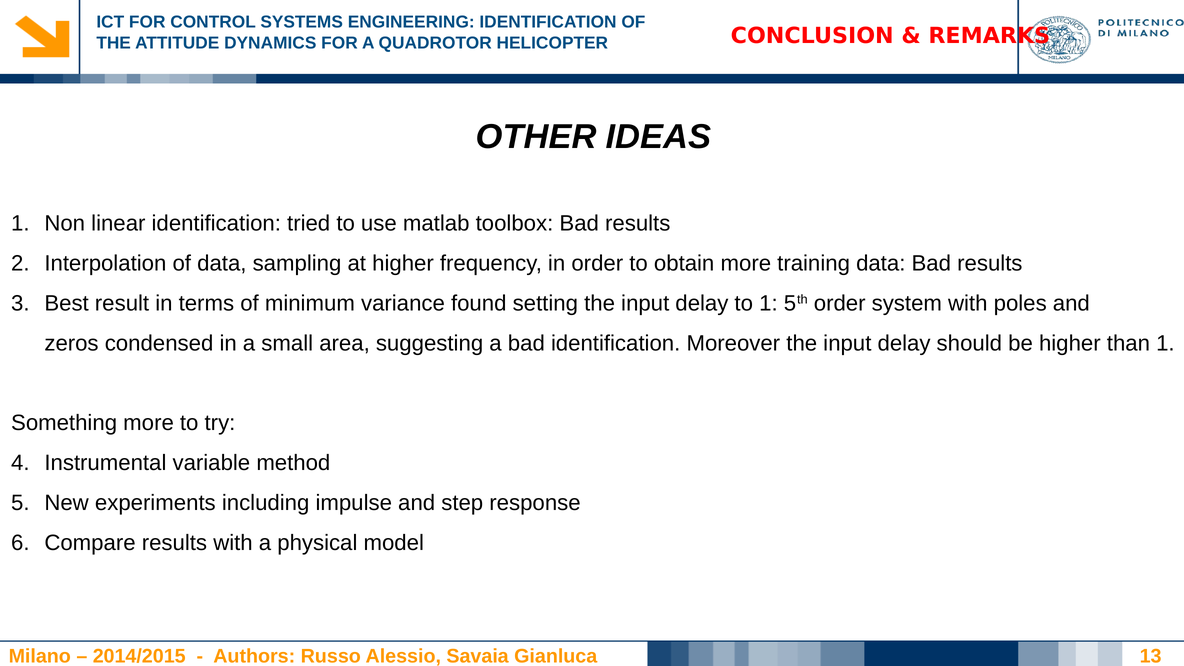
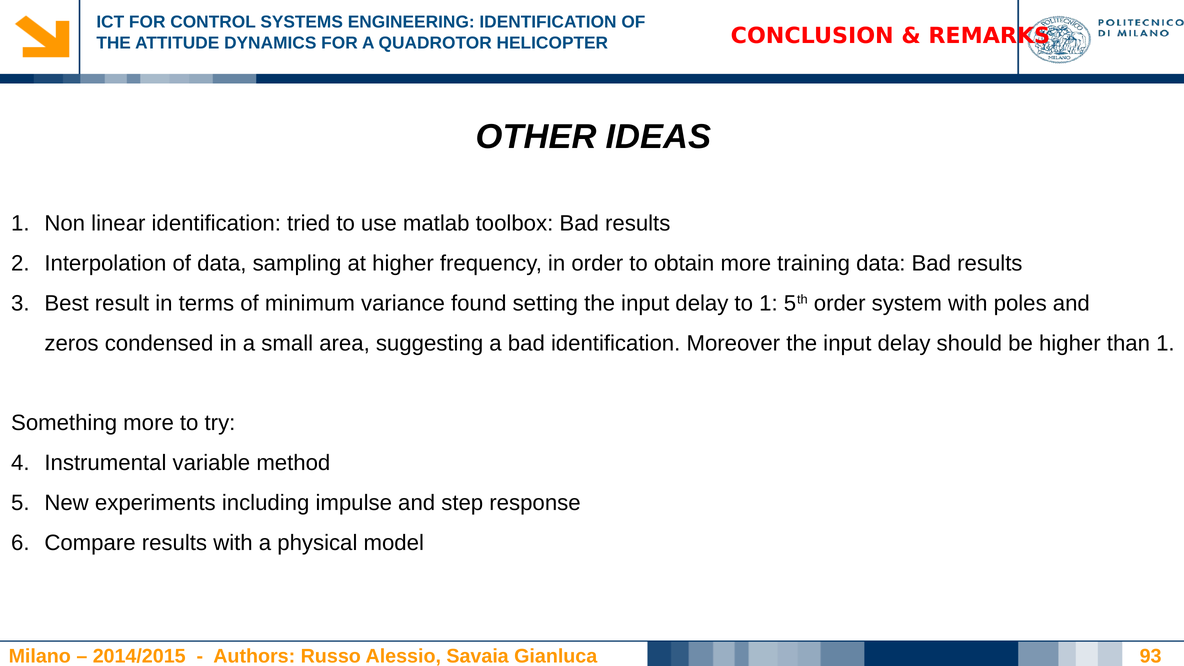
13: 13 -> 93
